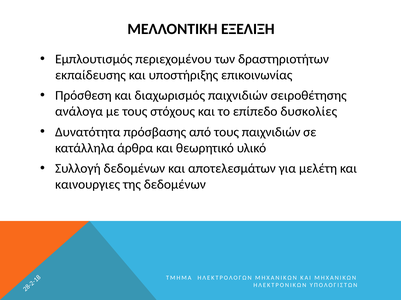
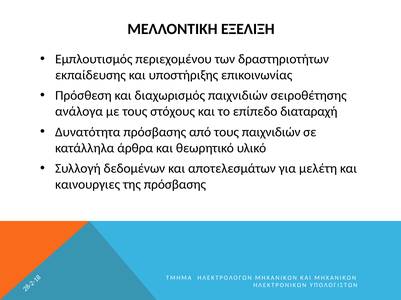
δυσκολίες: δυσκολίες -> διαταραχή
της δεδομένων: δεδομένων -> πρόσβασης
